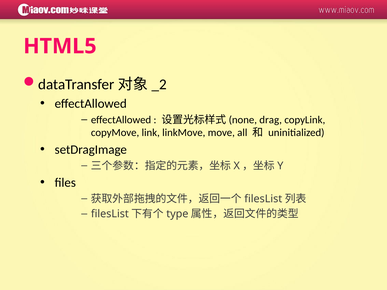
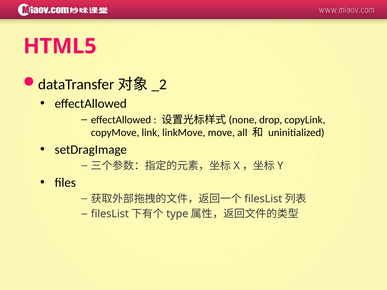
drag: drag -> drop
